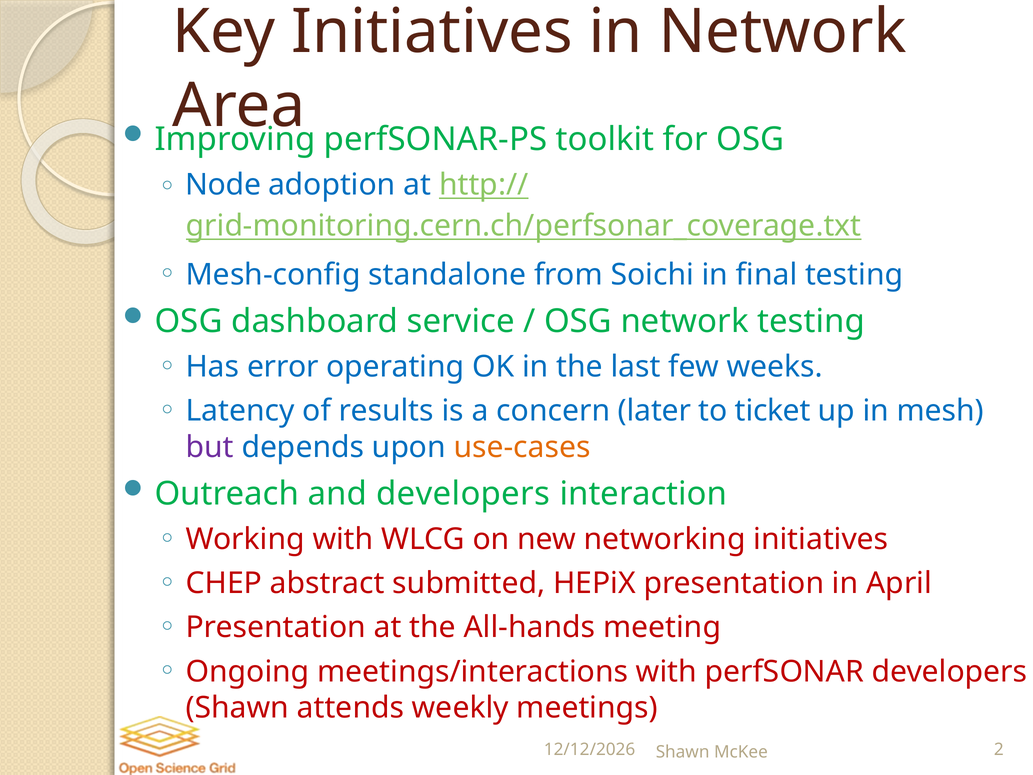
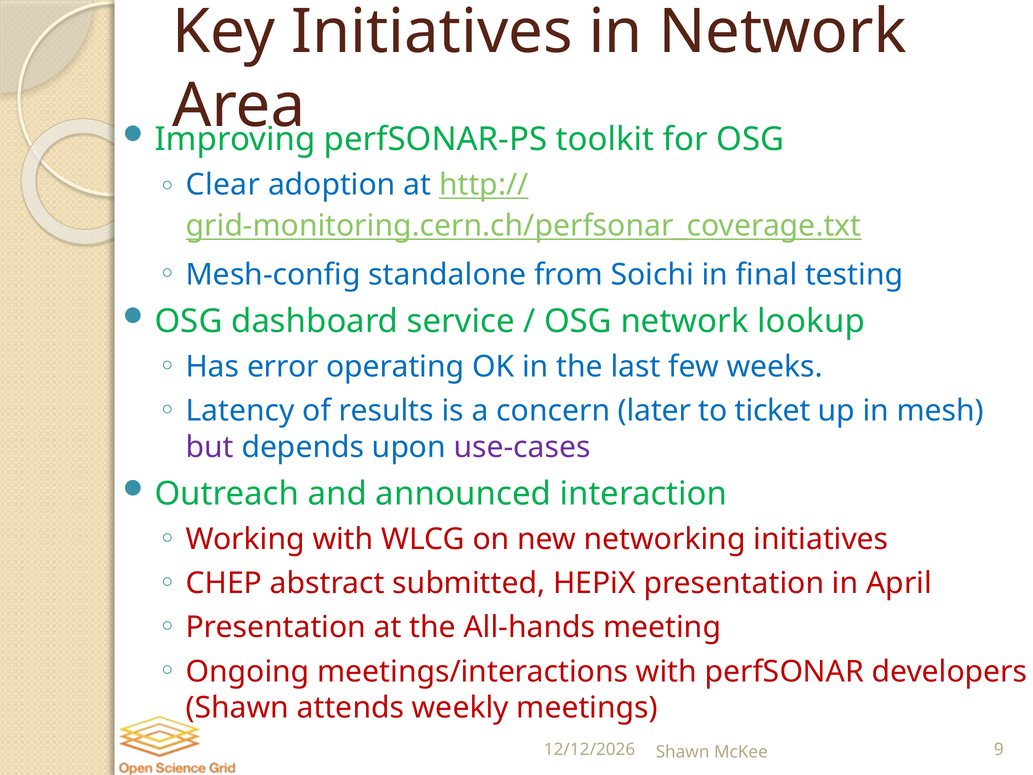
Node: Node -> Clear
network testing: testing -> lookup
use-cases colour: orange -> purple
and developers: developers -> announced
2: 2 -> 9
